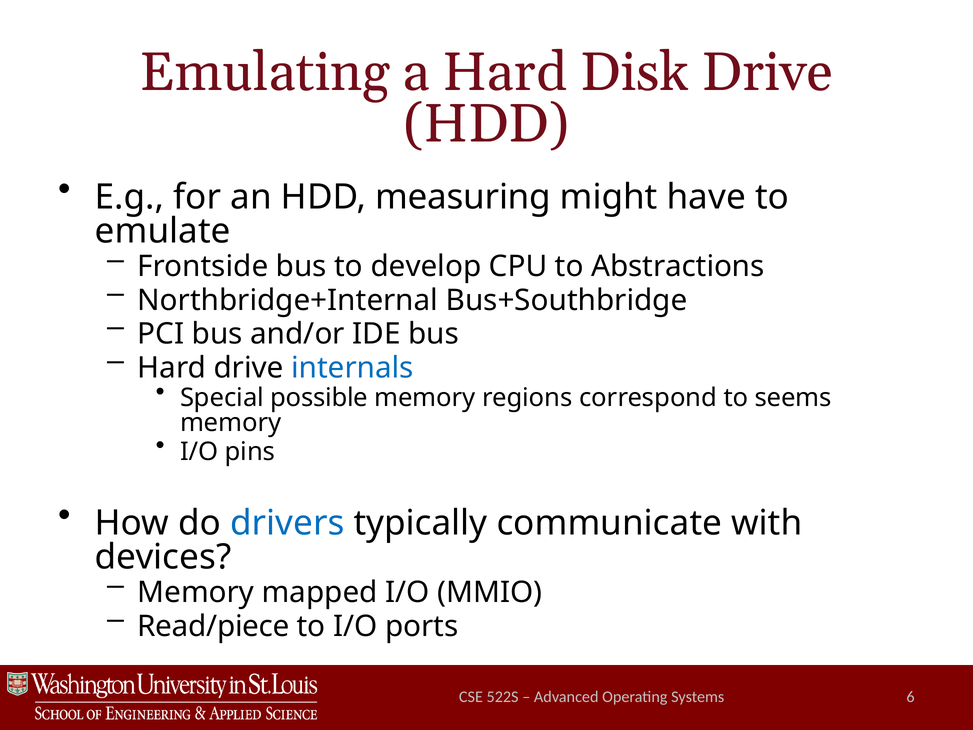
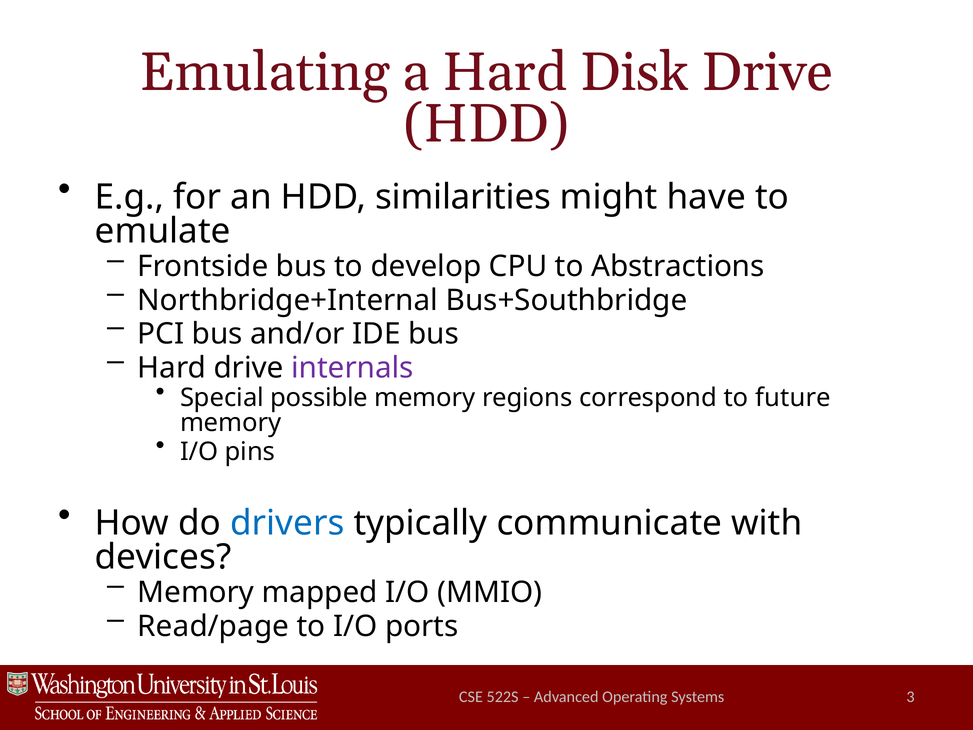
measuring: measuring -> similarities
internals colour: blue -> purple
seems: seems -> future
Read/piece: Read/piece -> Read/page
6: 6 -> 3
